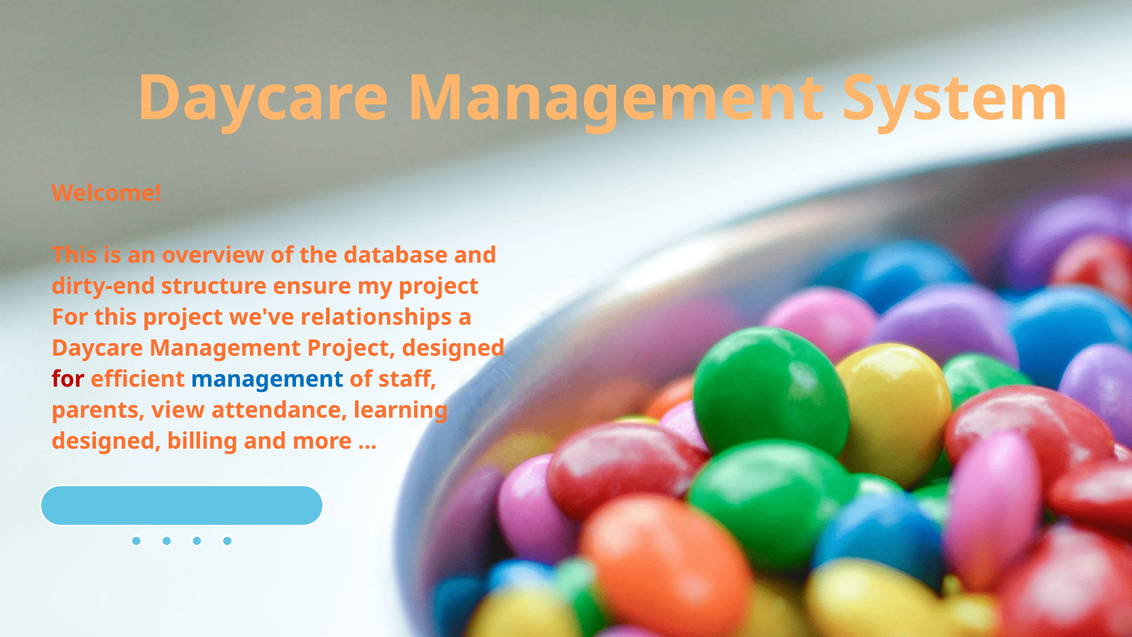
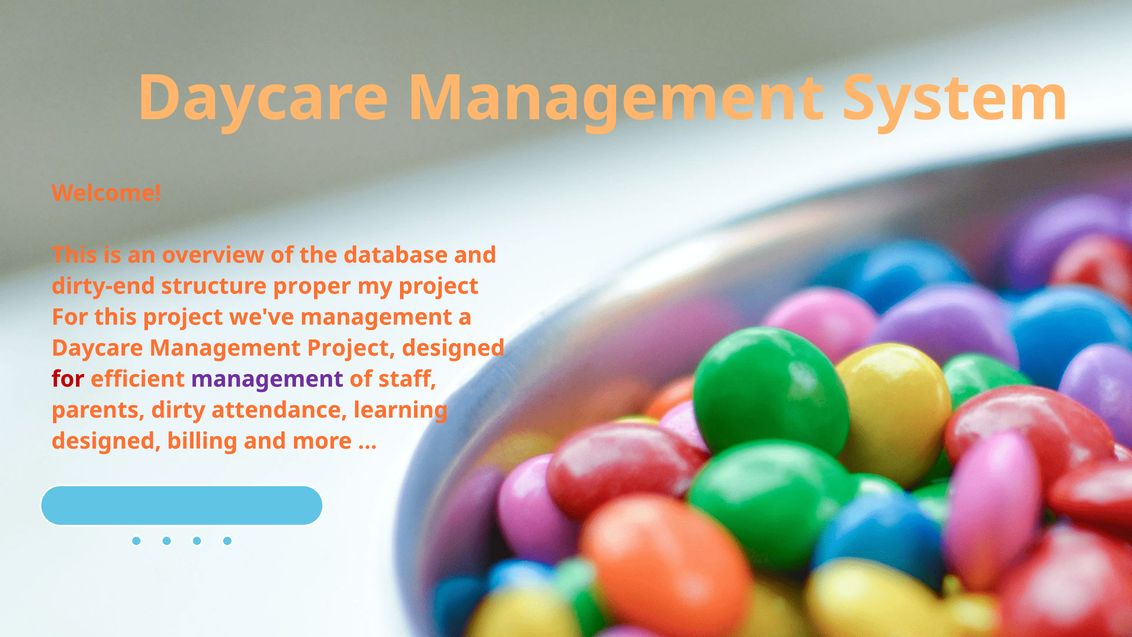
ensure: ensure -> proper
we've relationships: relationships -> management
management at (267, 379) colour: blue -> purple
view: view -> dirty
